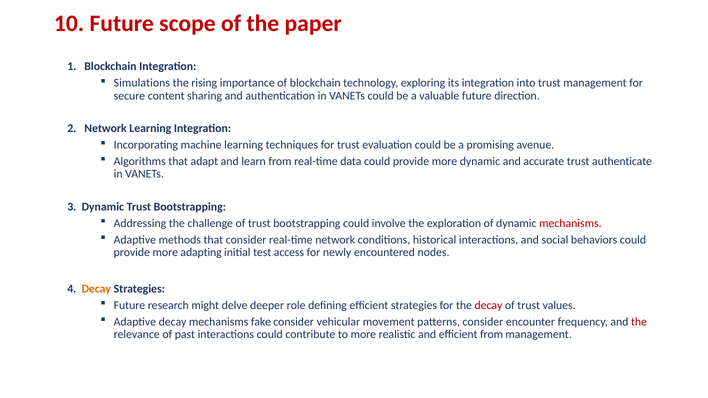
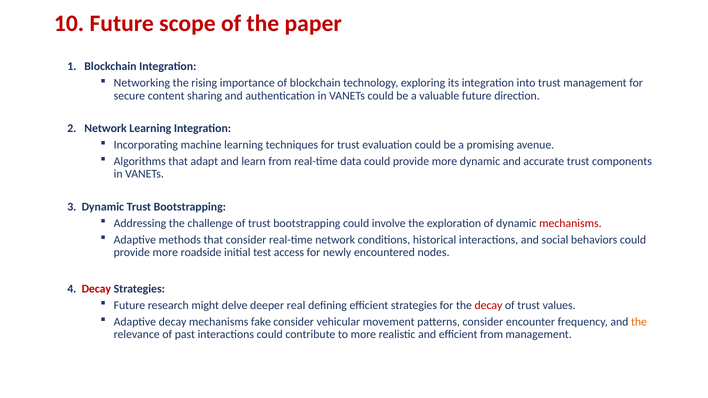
Simulations: Simulations -> Networking
authenticate: authenticate -> components
adapting: adapting -> roadside
Decay at (96, 289) colour: orange -> red
role: role -> real
the at (639, 322) colour: red -> orange
